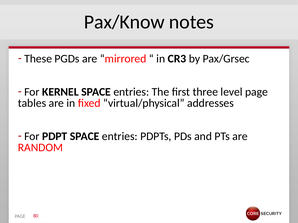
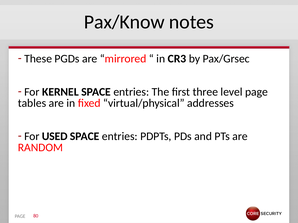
PDPT: PDPT -> USED
